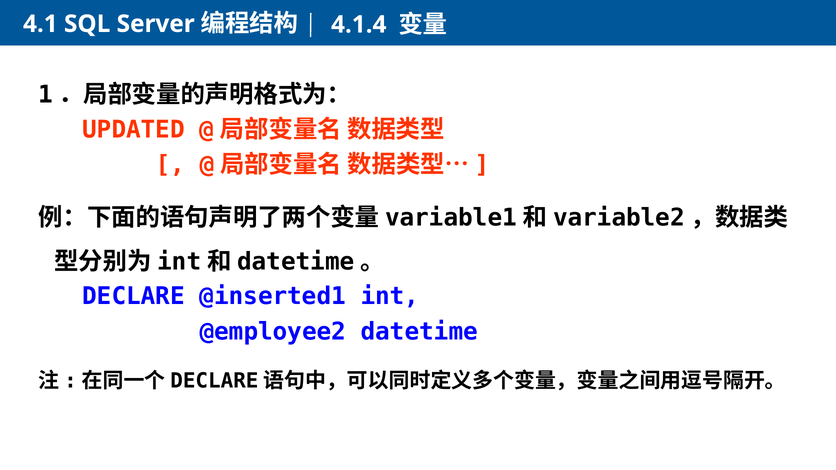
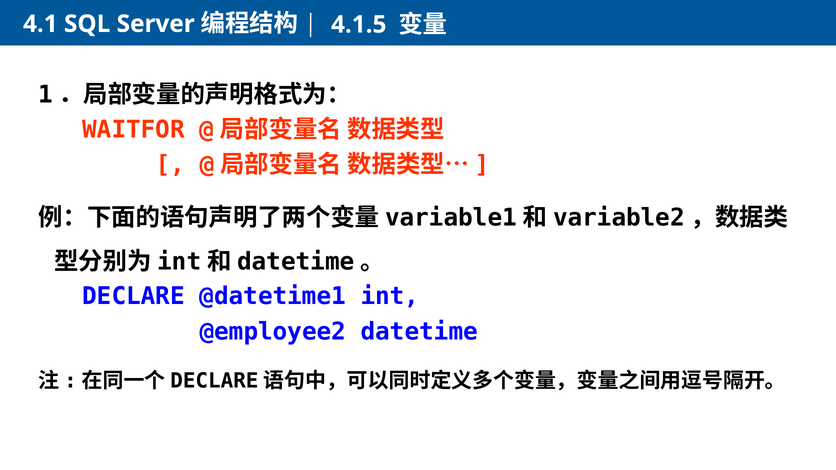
4.1.4: 4.1.4 -> 4.1.5
UPDATED: UPDATED -> WAITFOR
@inserted1: @inserted1 -> @datetime1
